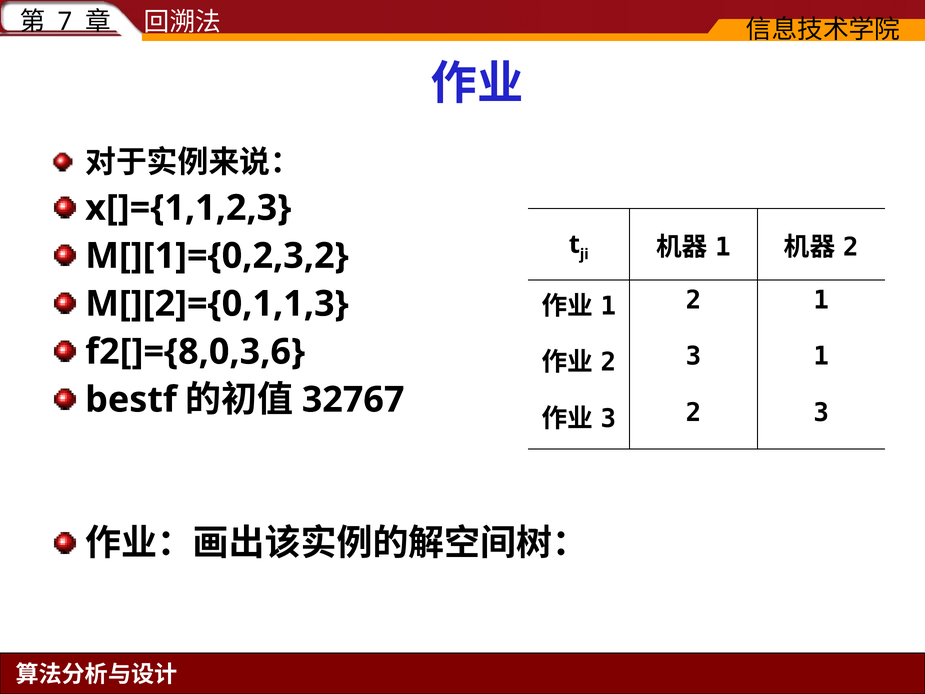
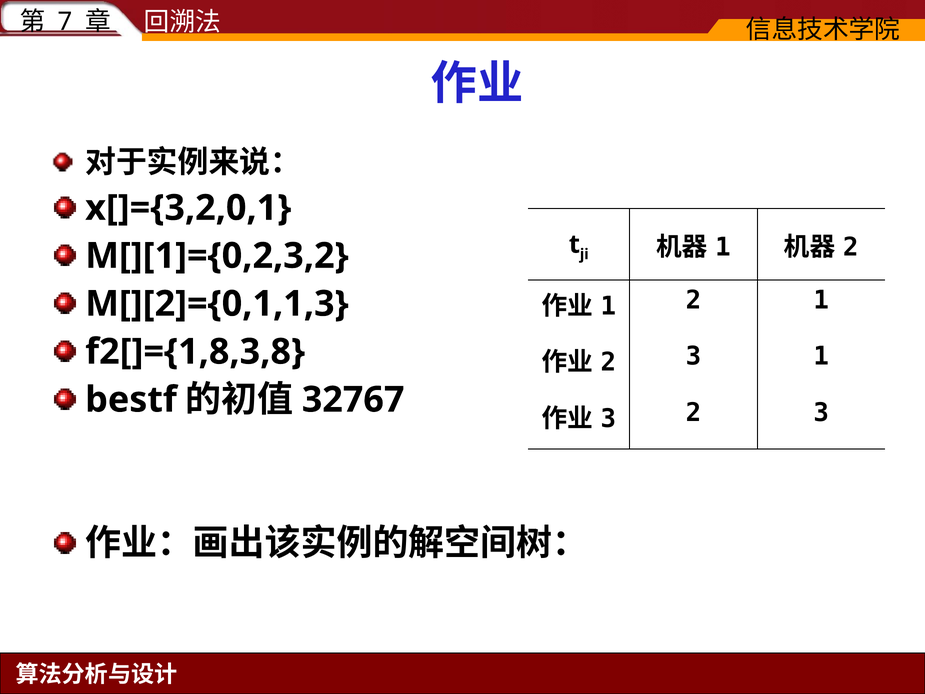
x[]={1,1,2,3: x[]={1,1,2,3 -> x[]={3,2,0,1
f2[]={8,0,3,6: f2[]={8,0,3,6 -> f2[]={1,8,3,8
